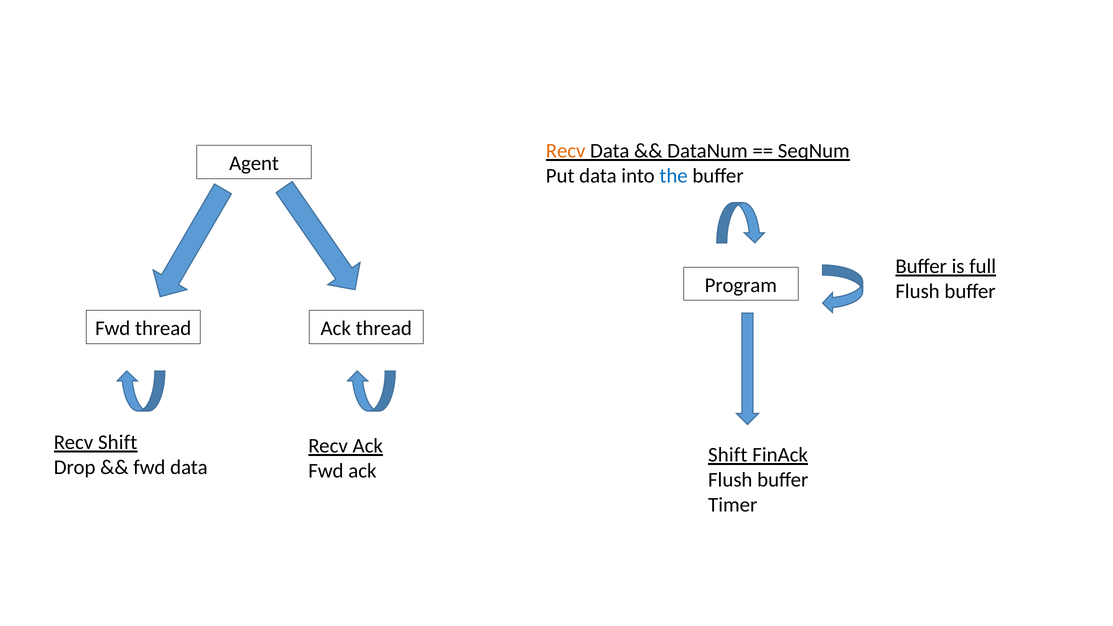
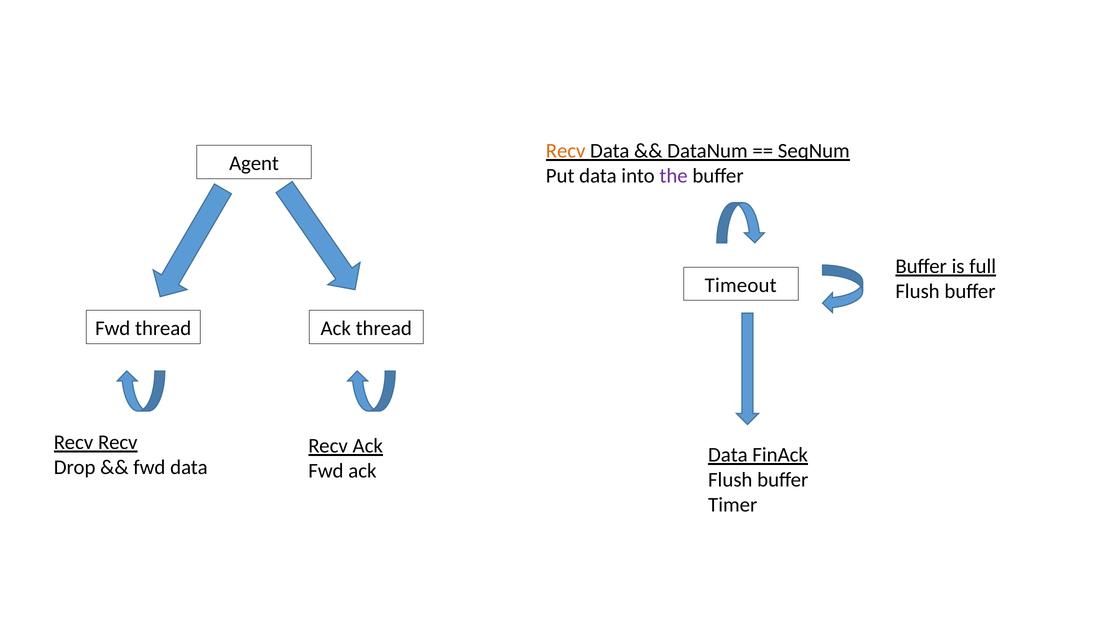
the colour: blue -> purple
Program: Program -> Timeout
Recv Shift: Shift -> Recv
Shift at (728, 455): Shift -> Data
